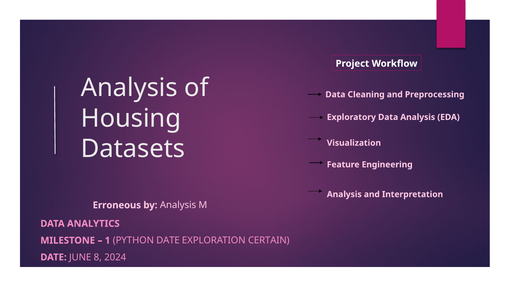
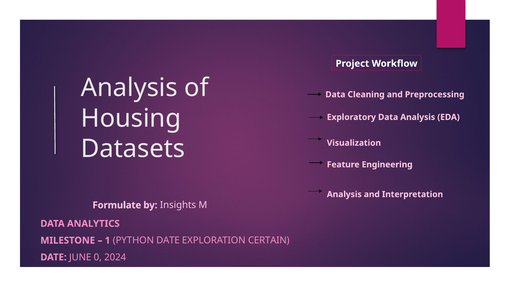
Erroneous: Erroneous -> Formulate
by Analysis: Analysis -> Insights
8: 8 -> 0
